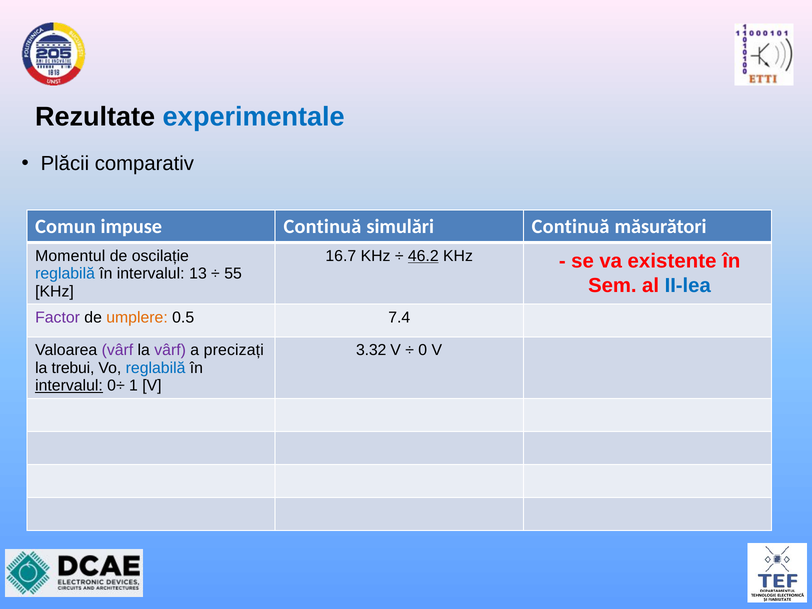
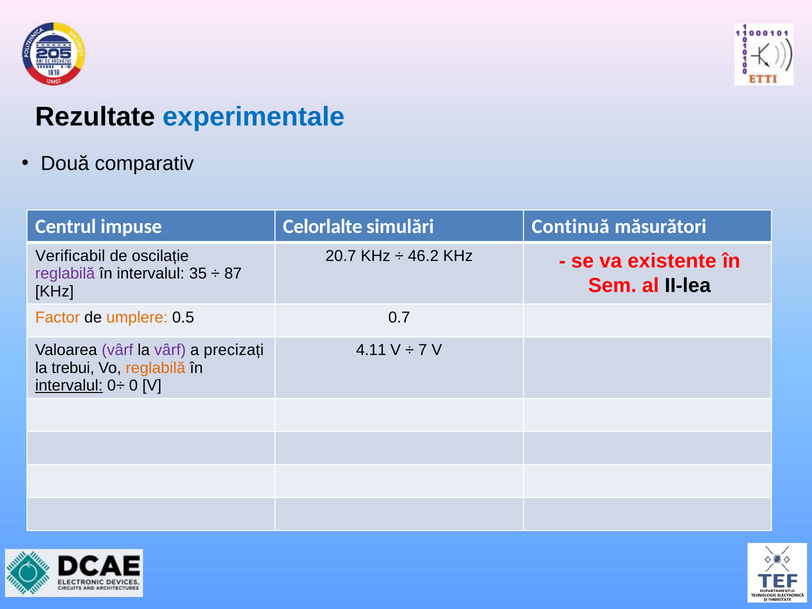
Plăcii: Plăcii -> Două
Comun: Comun -> Centrul
impuse Continuă: Continuă -> Celorlalte
Momentul: Momentul -> Verificabil
16.7: 16.7 -> 20.7
46.2 underline: present -> none
reglabilă at (65, 274) colour: blue -> purple
13: 13 -> 35
55: 55 -> 87
II-lea colour: blue -> black
Factor colour: purple -> orange
7.4: 7.4 -> 0.7
3.32: 3.32 -> 4.11
0: 0 -> 7
reglabilă at (156, 368) colour: blue -> orange
1: 1 -> 0
